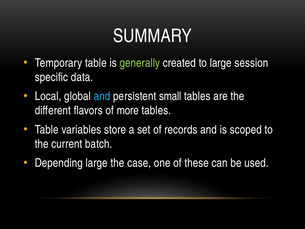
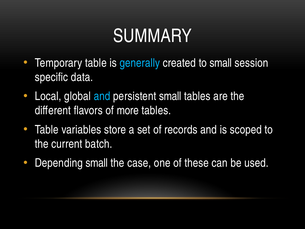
generally colour: light green -> light blue
to large: large -> small
Depending large: large -> small
